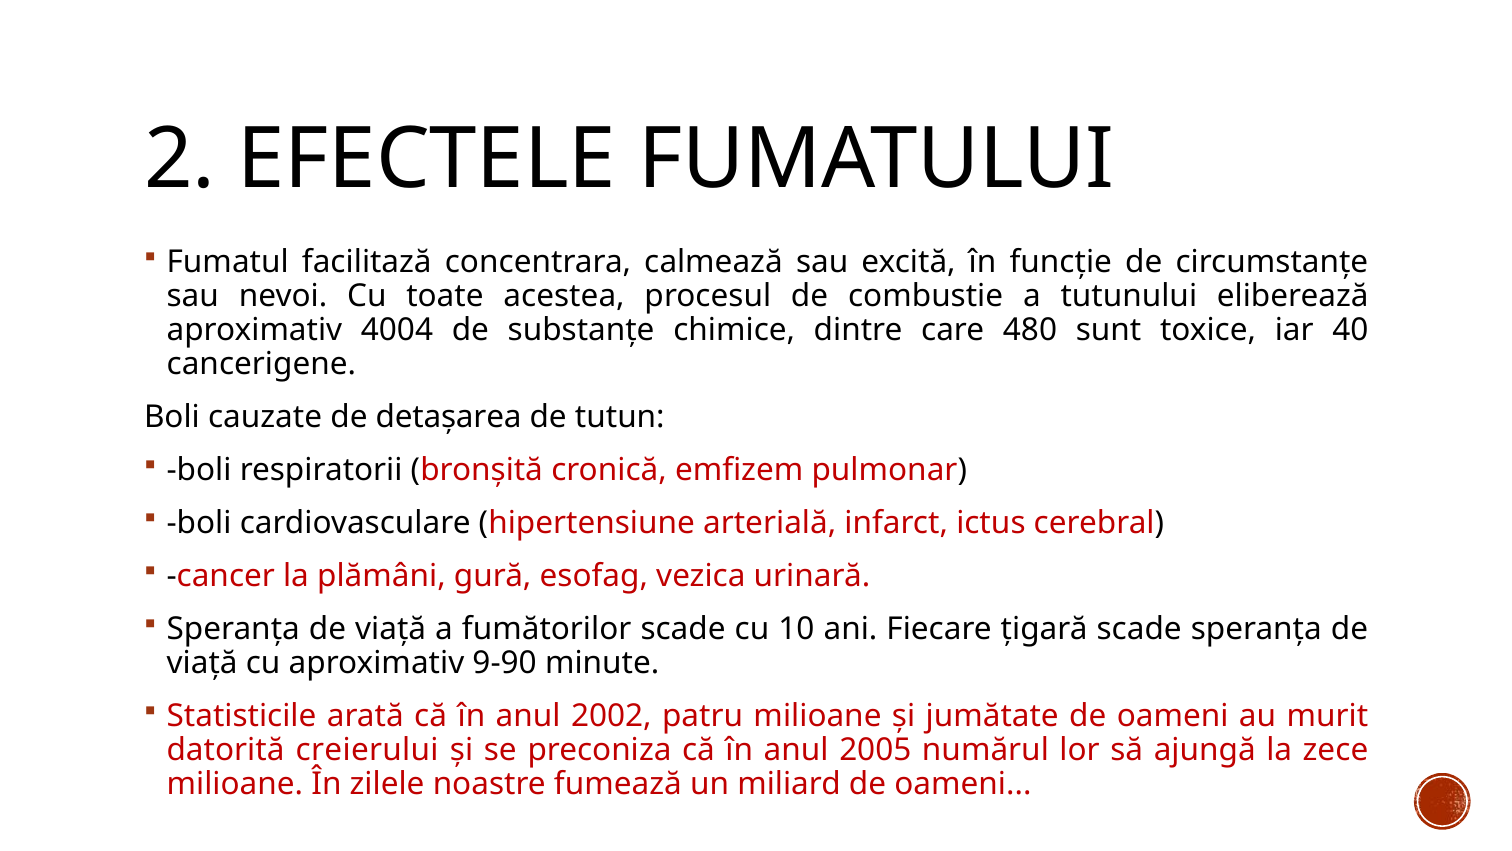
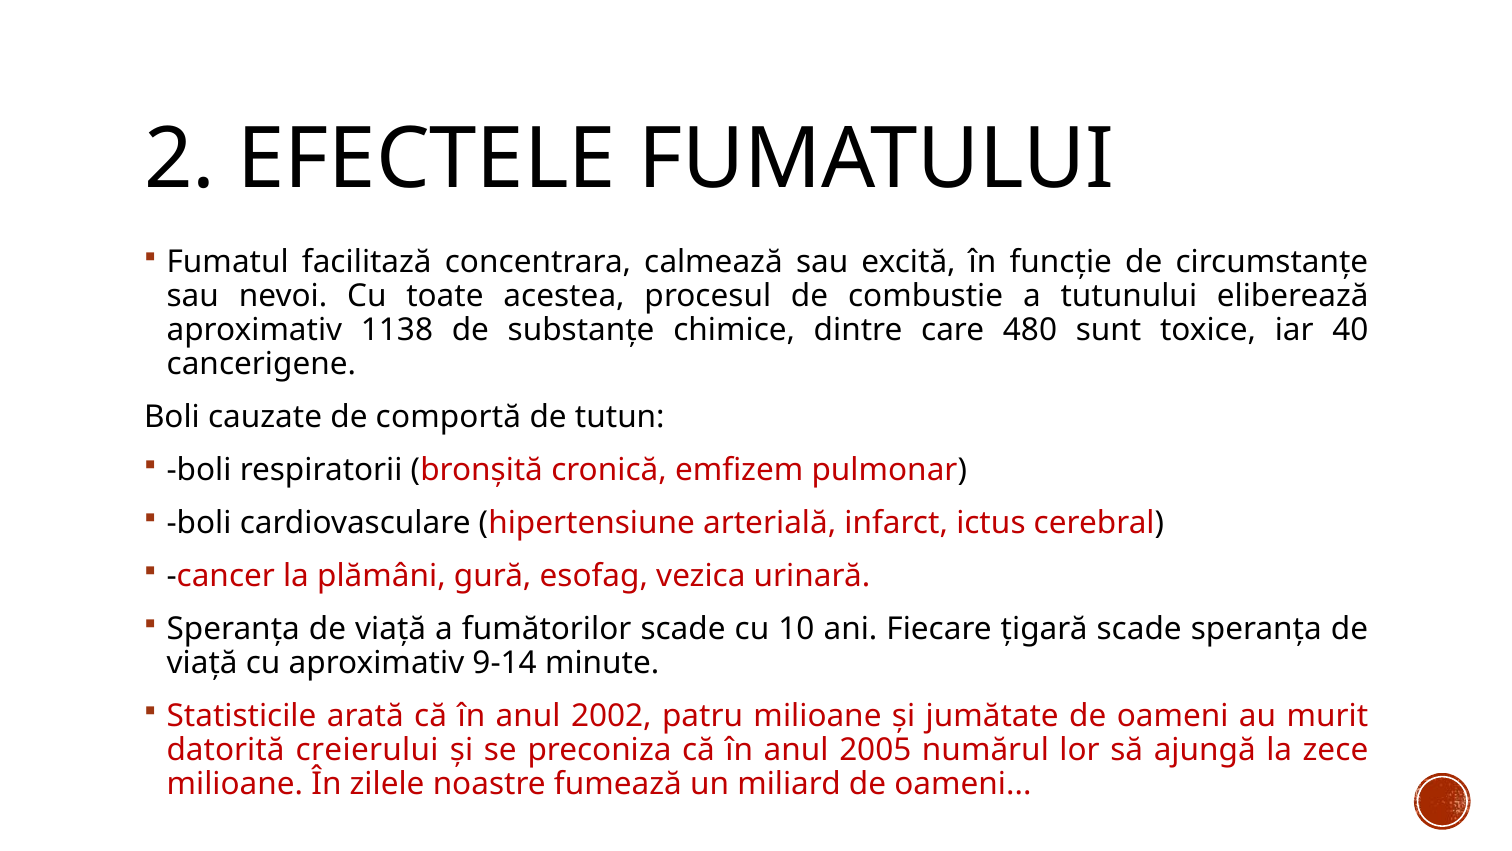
4004: 4004 -> 1138
detașarea: detașarea -> comportă
9-90: 9-90 -> 9-14
